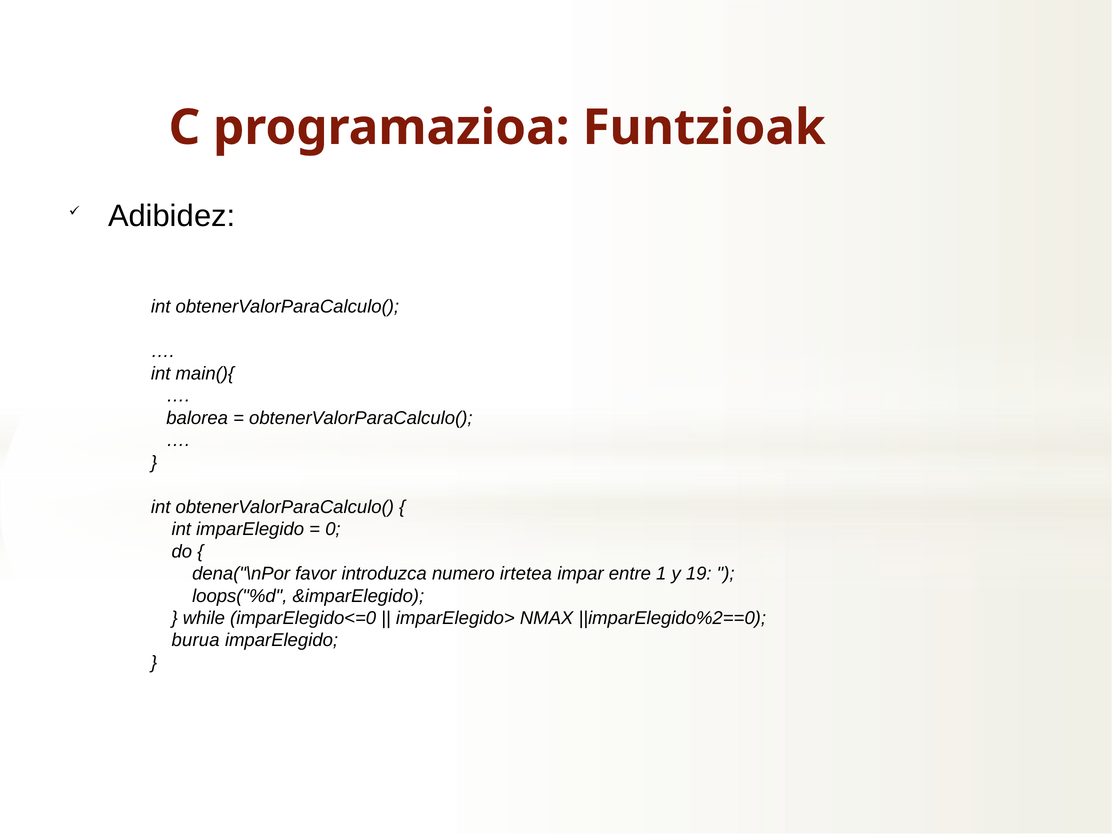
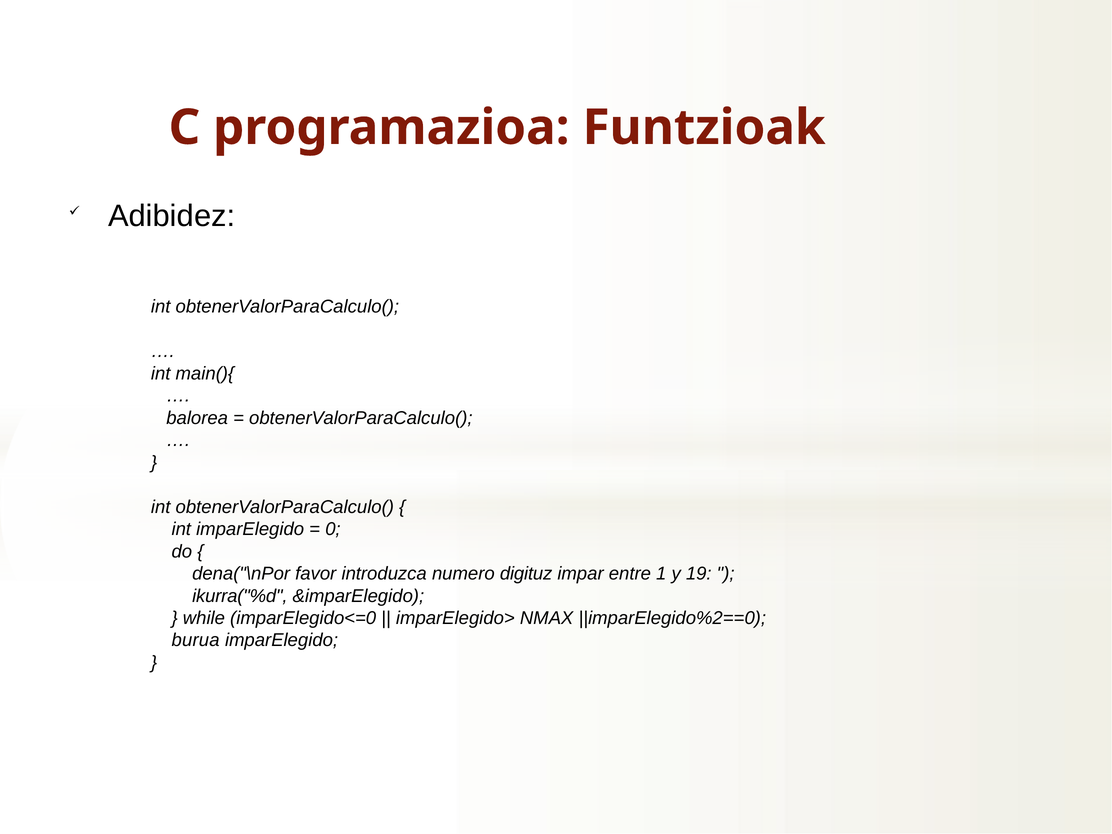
irtetea: irtetea -> digituz
loops("%d: loops("%d -> ikurra("%d
